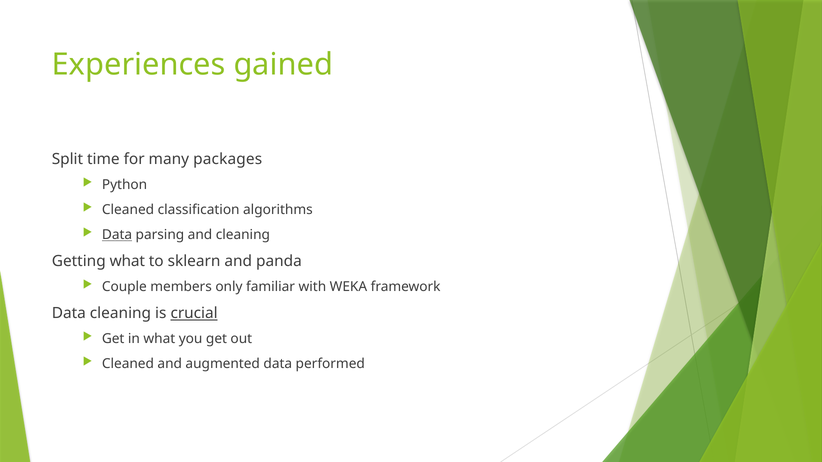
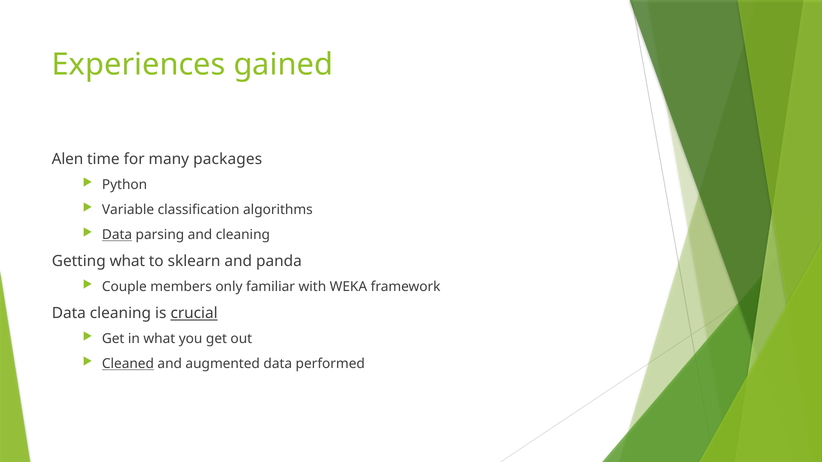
Split: Split -> Alen
Cleaned at (128, 210): Cleaned -> Variable
Cleaned at (128, 364) underline: none -> present
